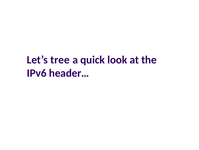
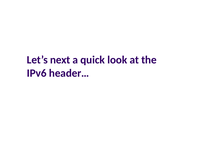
tree: tree -> next
